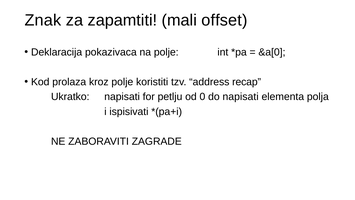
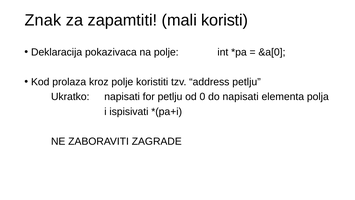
offset: offset -> koristi
address recap: recap -> petlju
